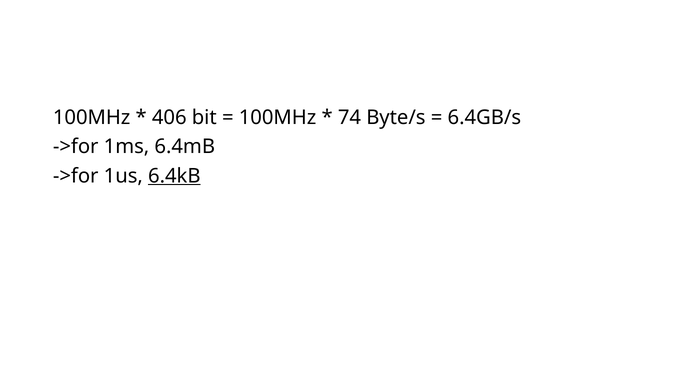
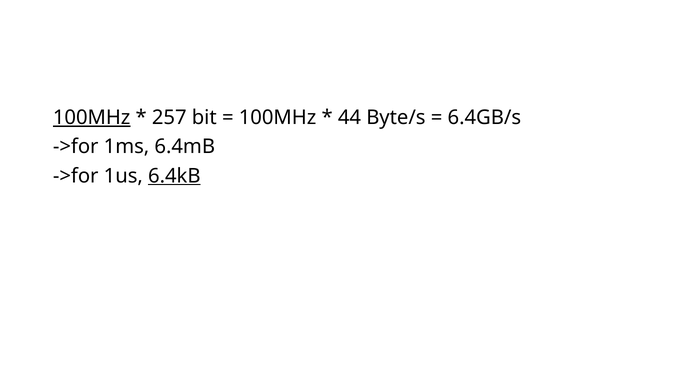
100MHz at (92, 117) underline: none -> present
406: 406 -> 257
74: 74 -> 44
